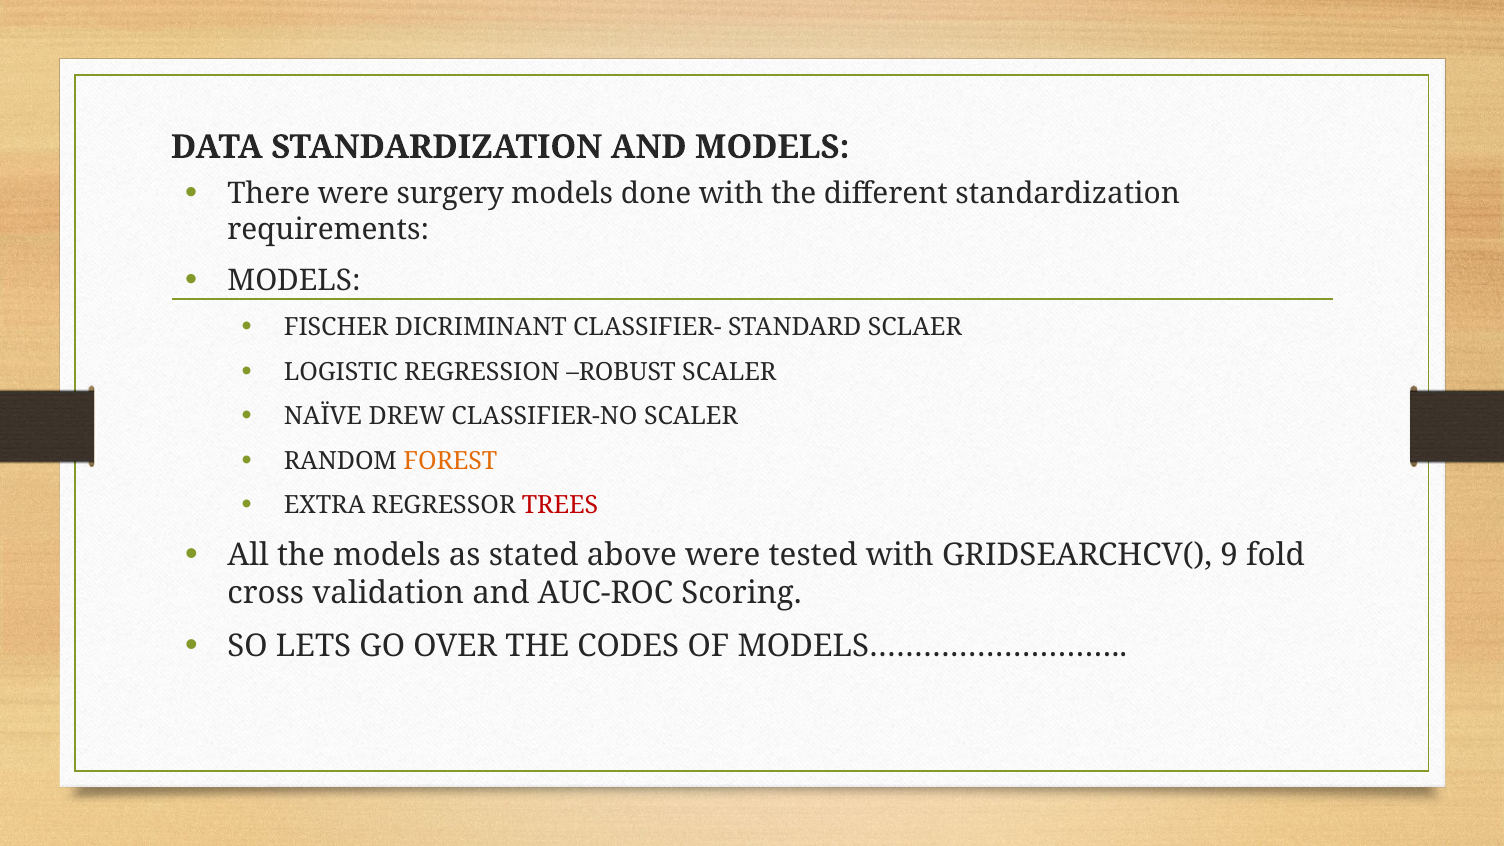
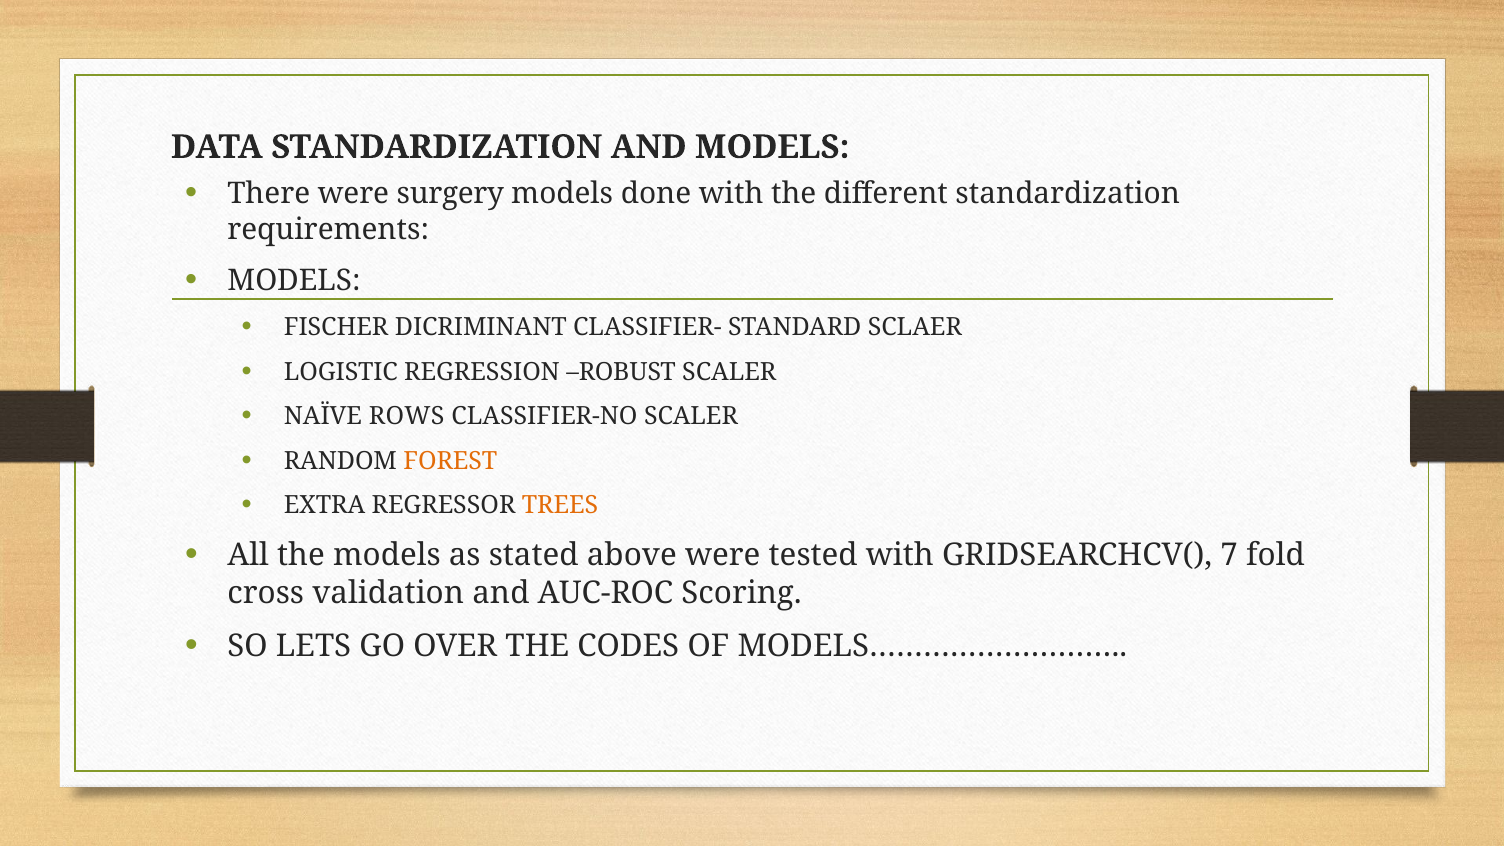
DREW: DREW -> ROWS
TREES colour: red -> orange
9: 9 -> 7
